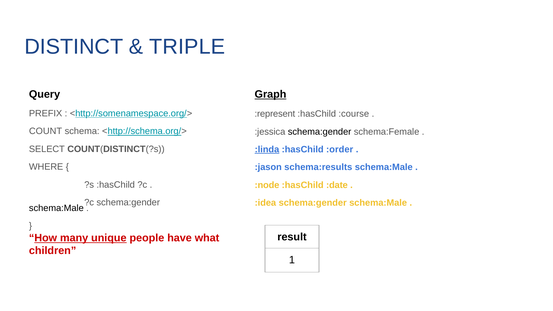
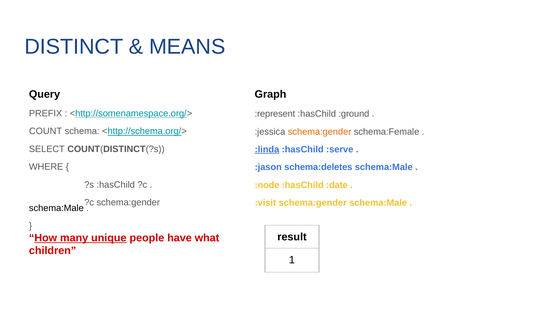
TRIPLE: TRIPLE -> MEANS
Graph underline: present -> none
:course: :course -> :ground
schema:gender at (320, 132) colour: black -> orange
:order: :order -> :serve
schema:results: schema:results -> schema:deletes
:idea: :idea -> :visit
